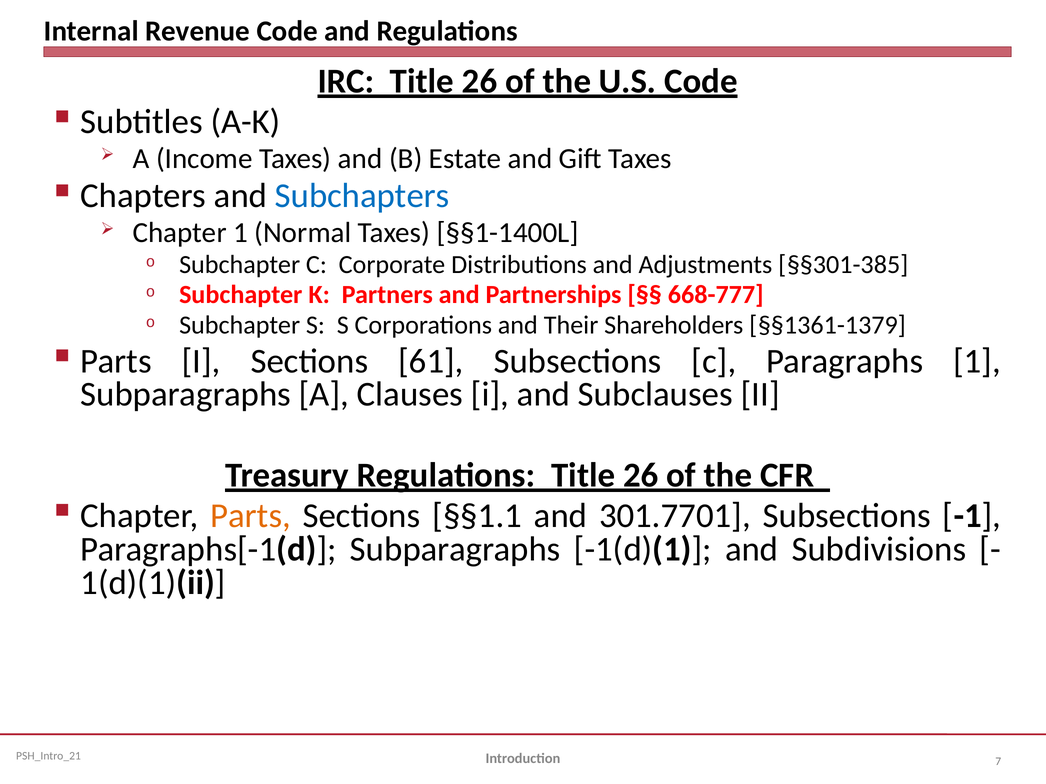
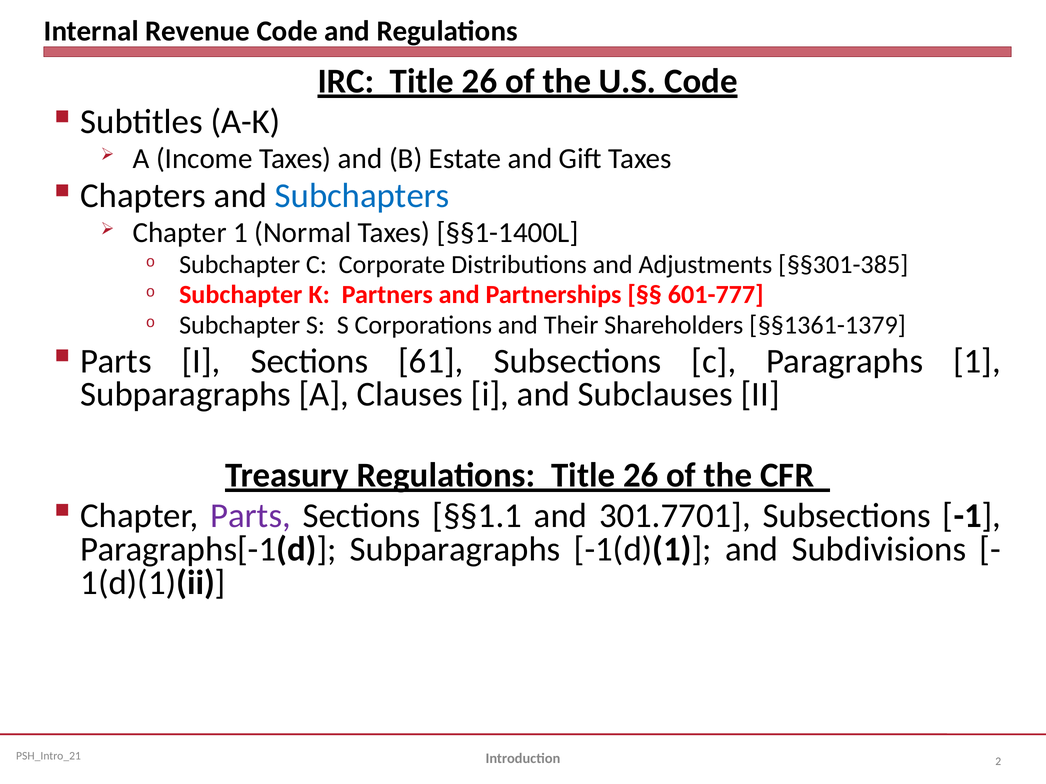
668-777: 668-777 -> 601-777
Parts at (251, 516) colour: orange -> purple
7: 7 -> 2
